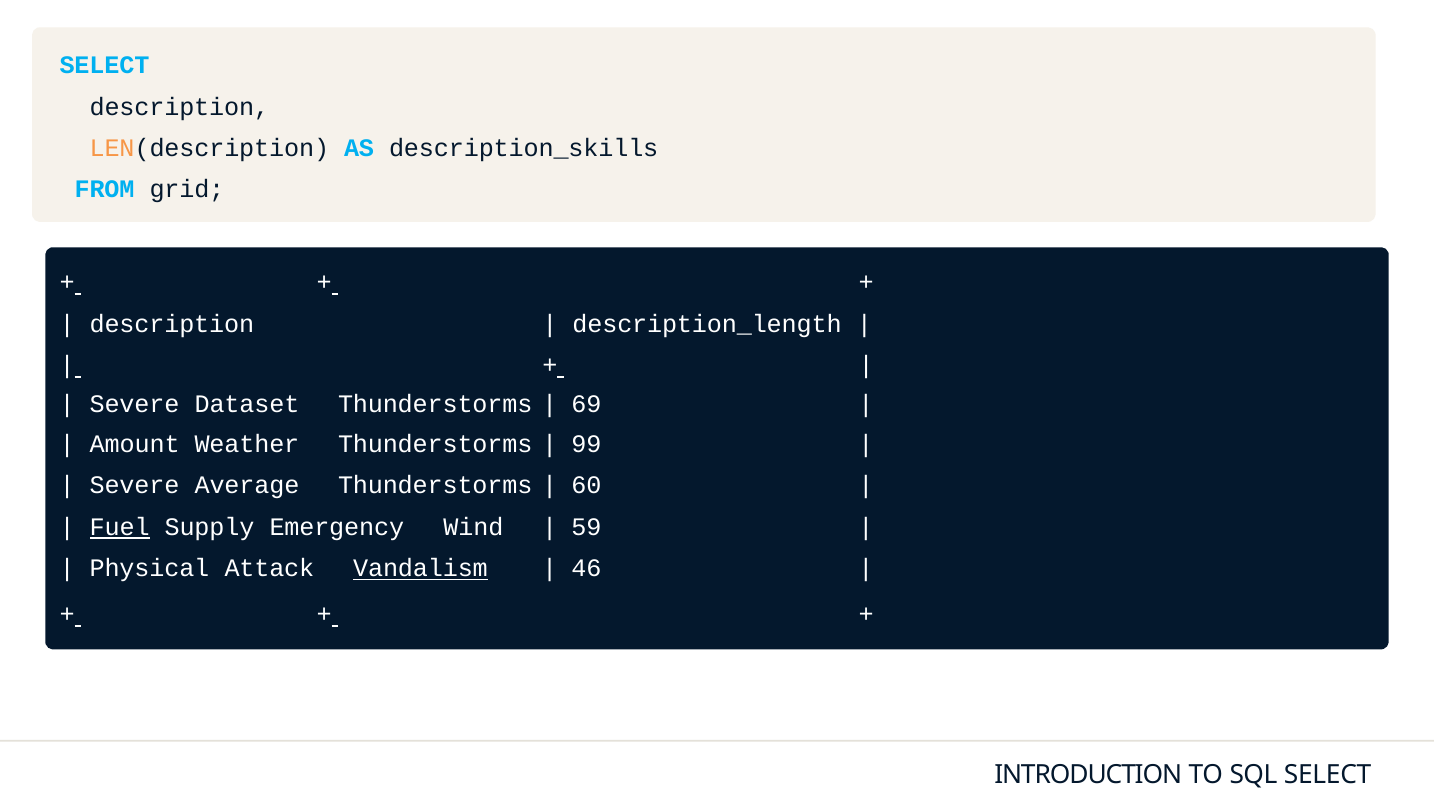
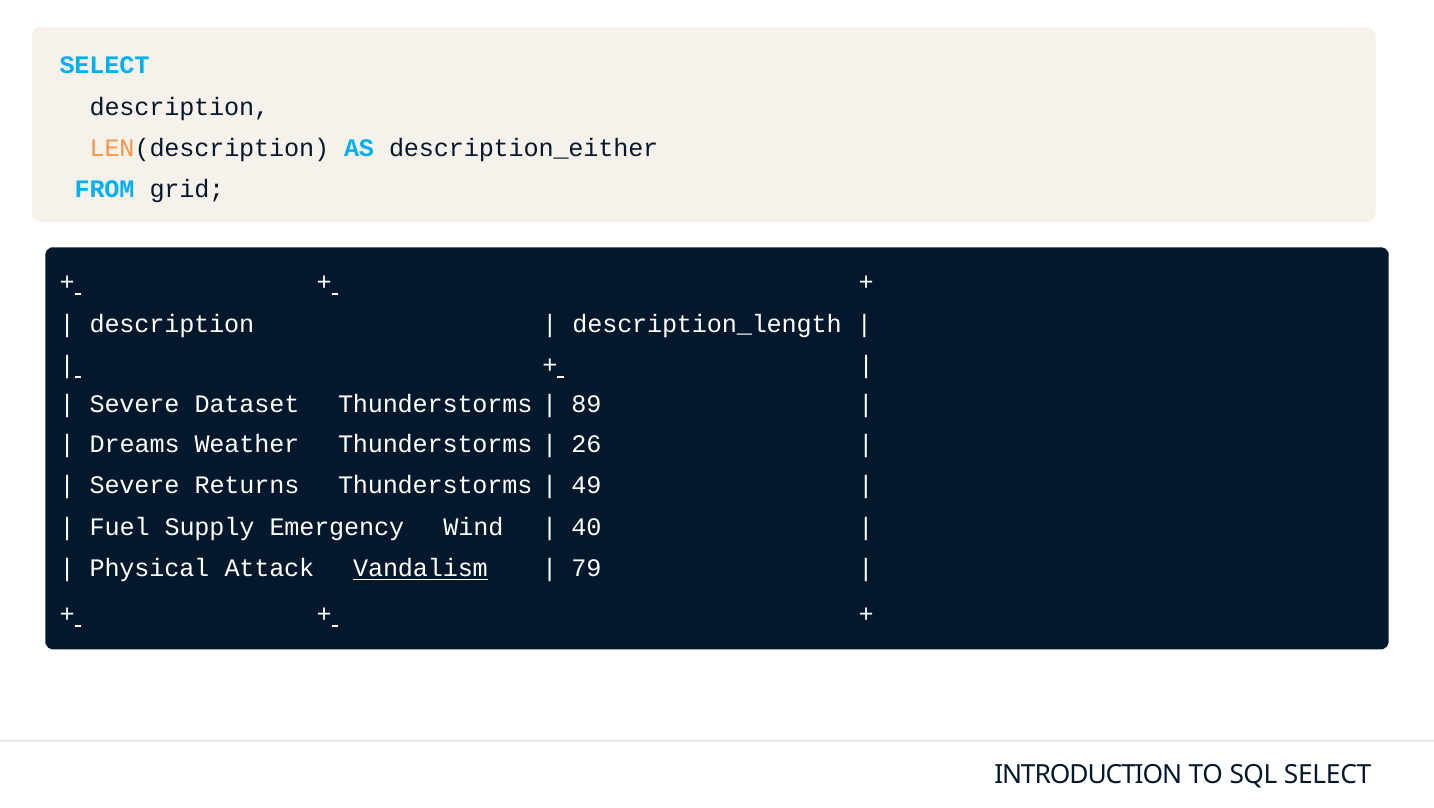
description_skills: description_skills -> description_either
69: 69 -> 89
Amount: Amount -> Dreams
99: 99 -> 26
Average: Average -> Returns
60: 60 -> 49
Fuel underline: present -> none
59: 59 -> 40
46: 46 -> 79
